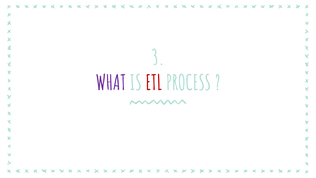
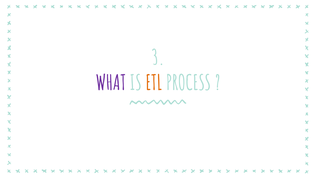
ETL colour: red -> orange
